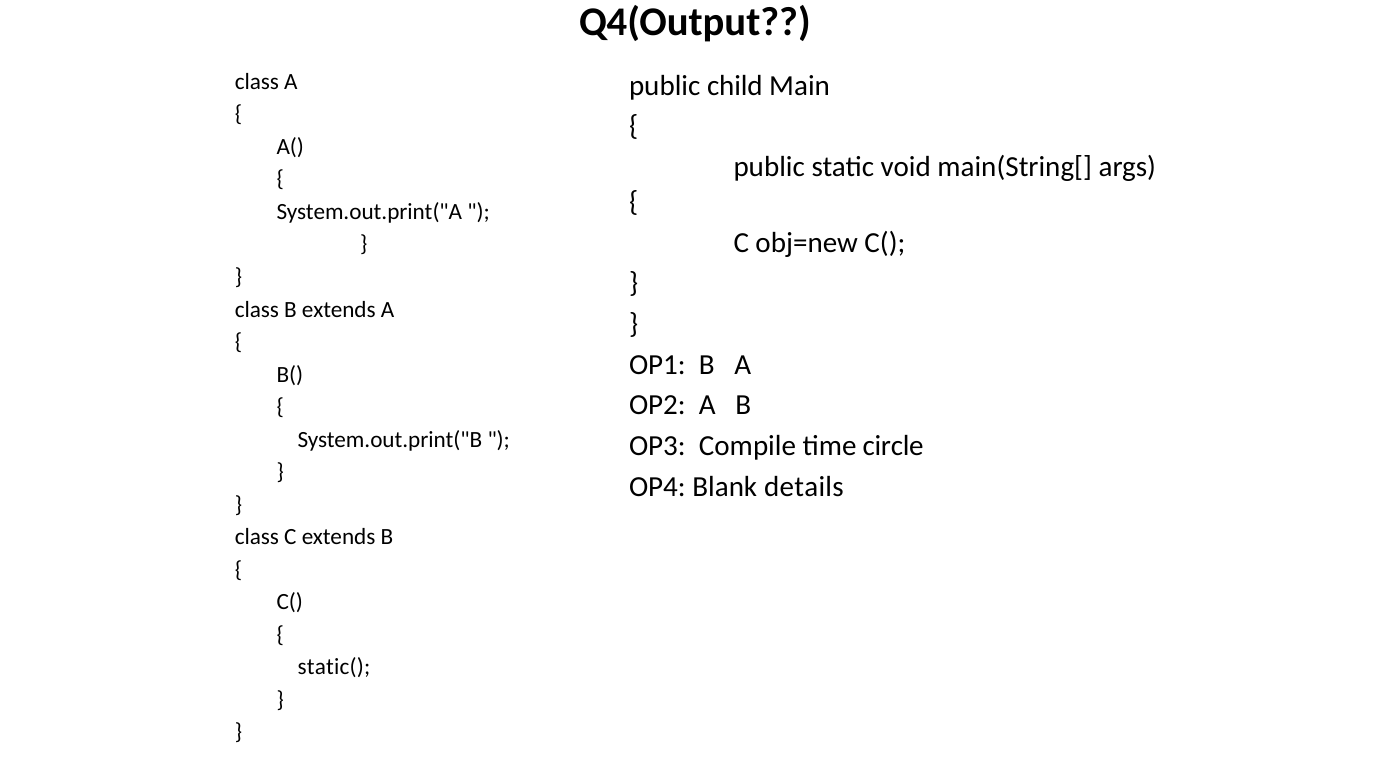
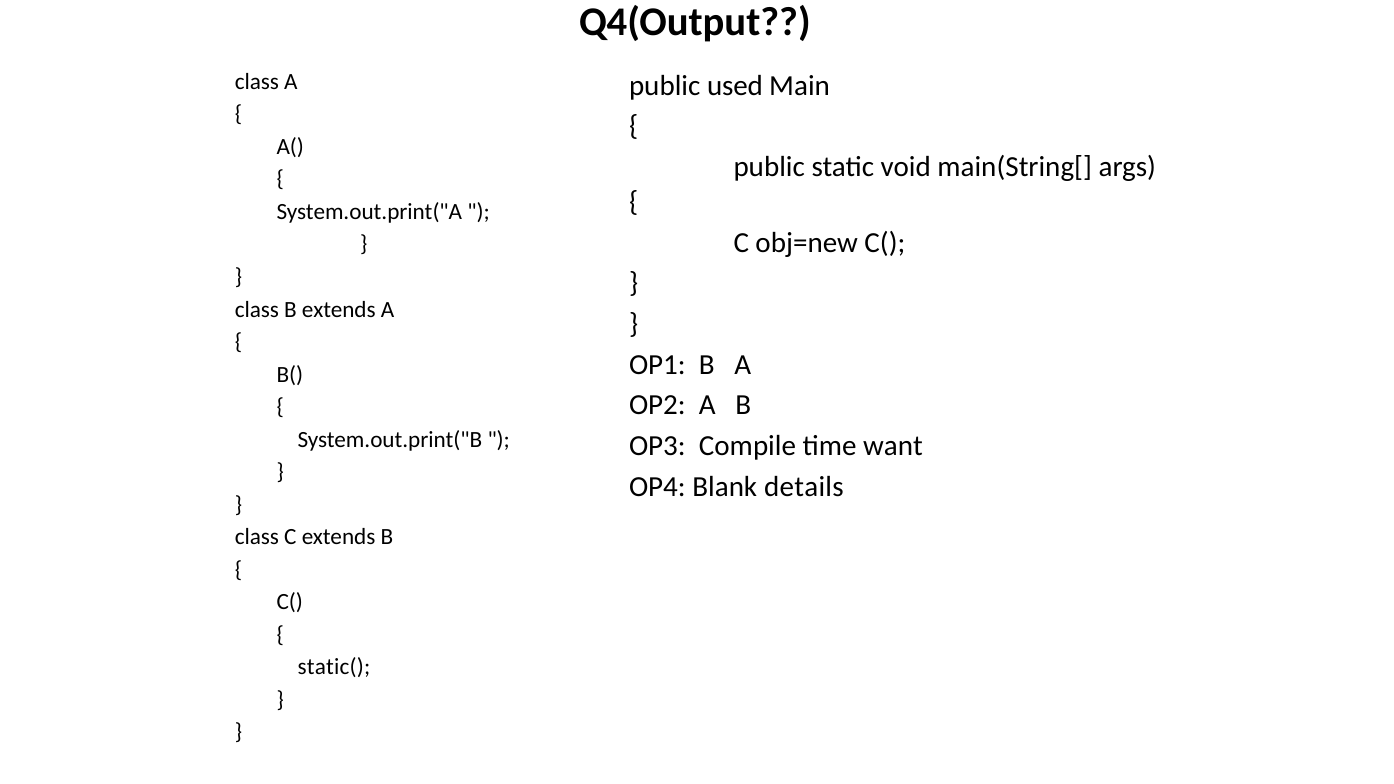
child: child -> used
circle: circle -> want
